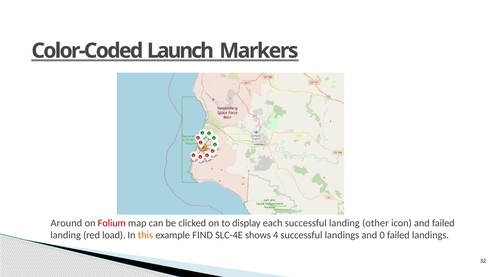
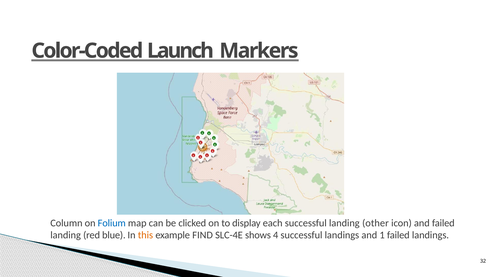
Around: Around -> Column
Folium colour: red -> blue
load: load -> blue
0: 0 -> 1
